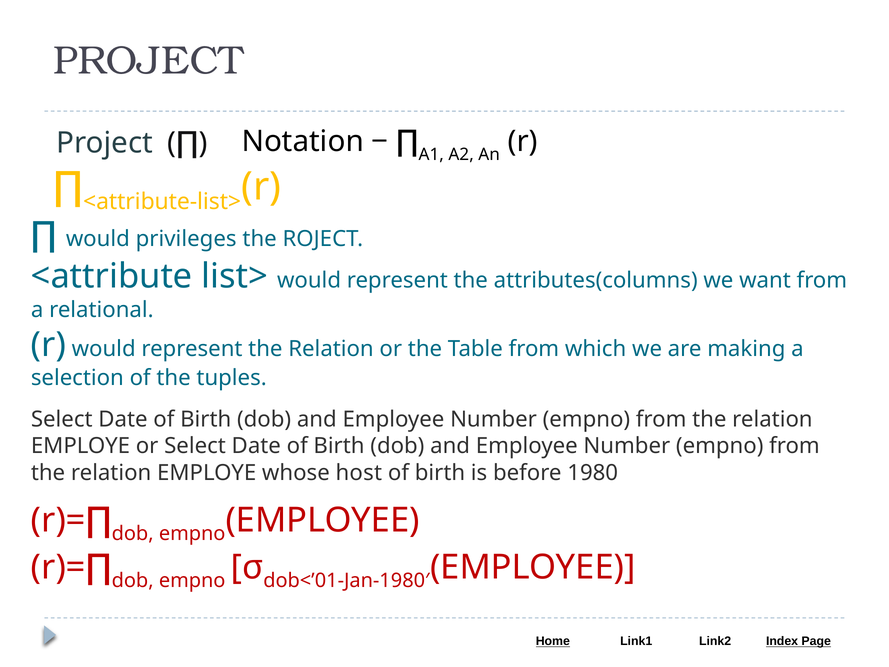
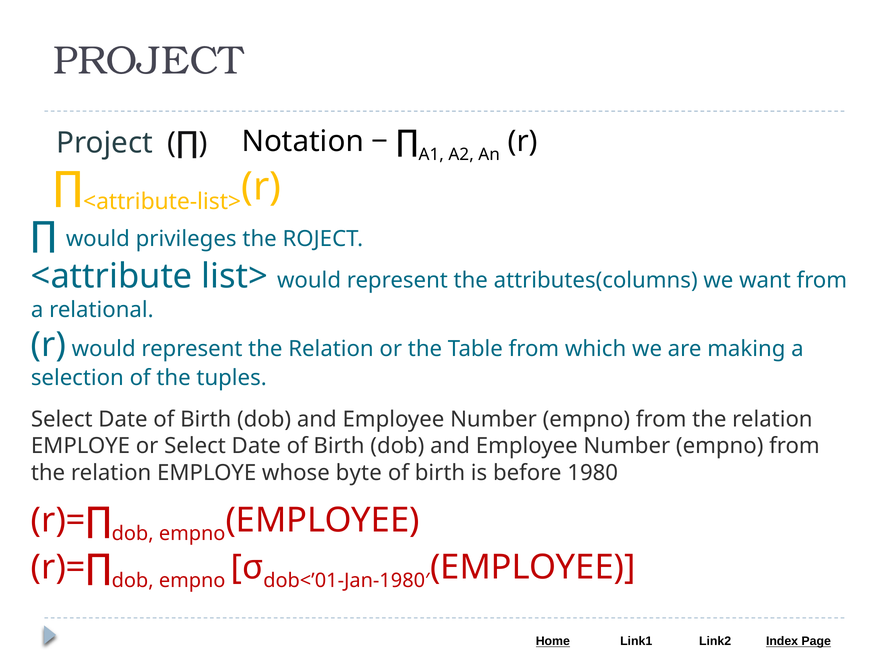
host: host -> byte
